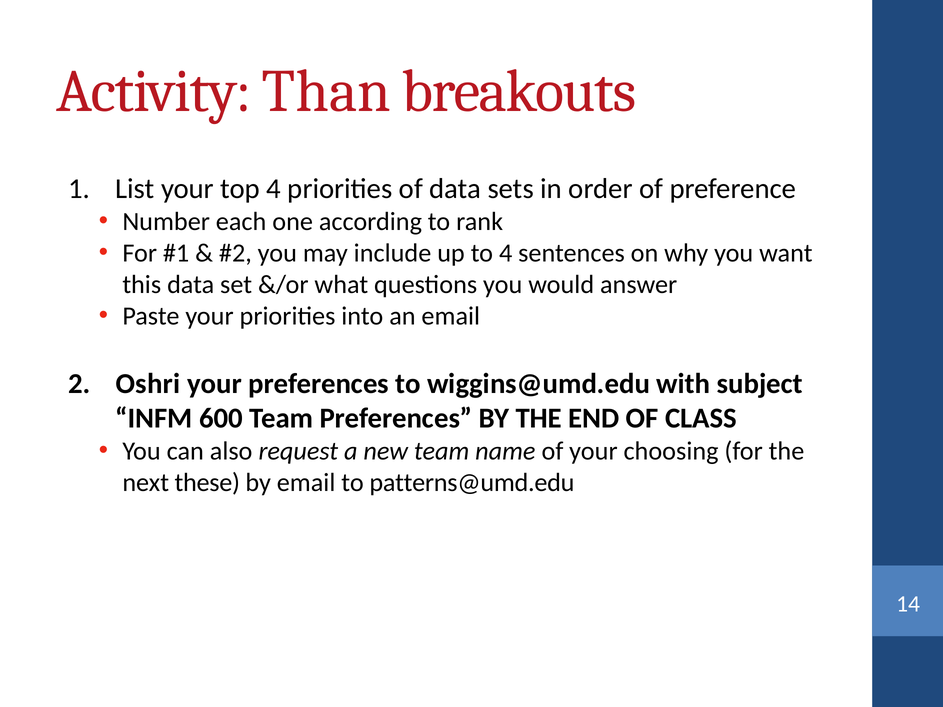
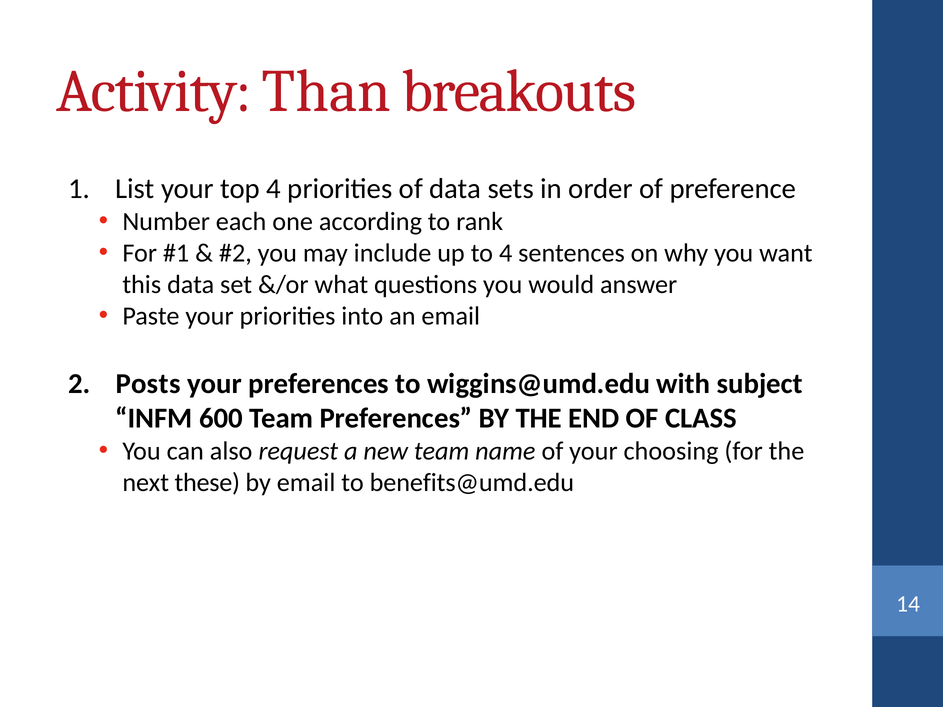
Oshri: Oshri -> Posts
patterns@umd.edu: patterns@umd.edu -> benefits@umd.edu
